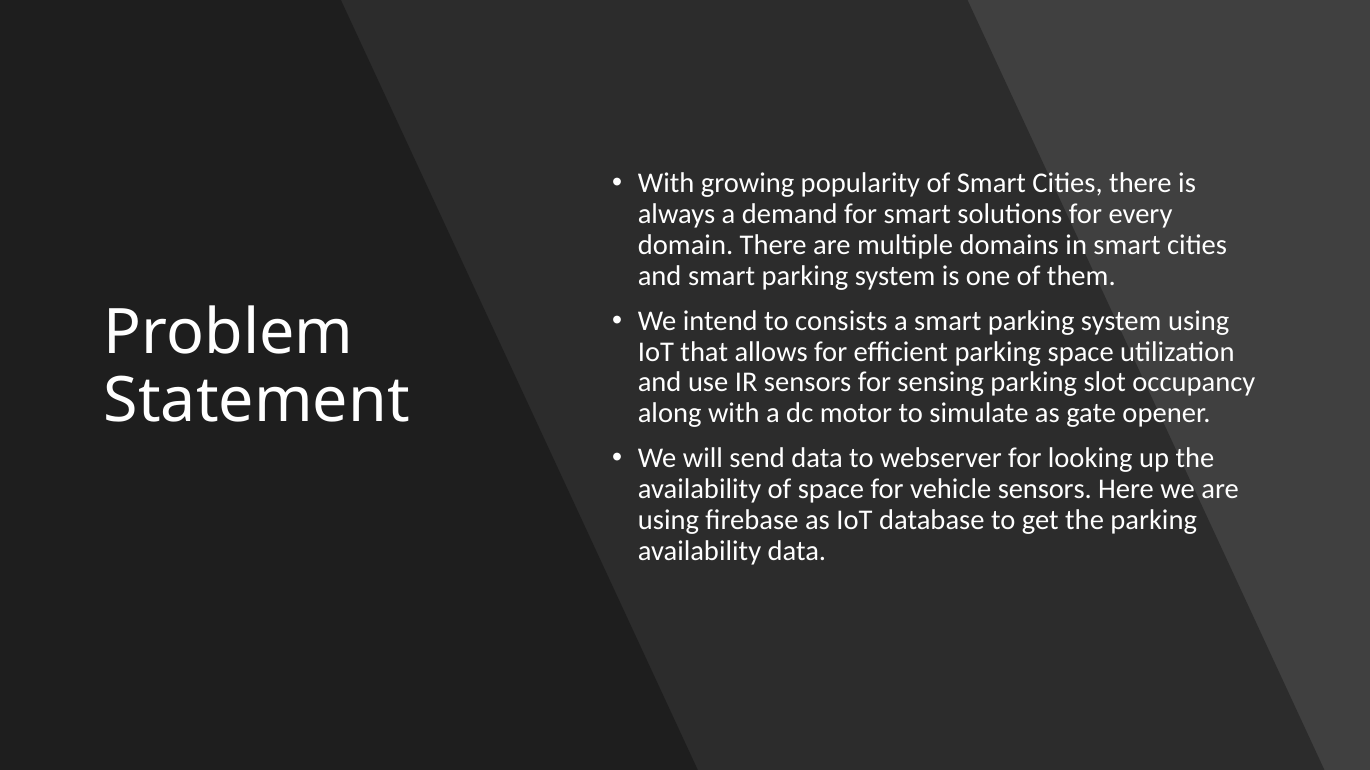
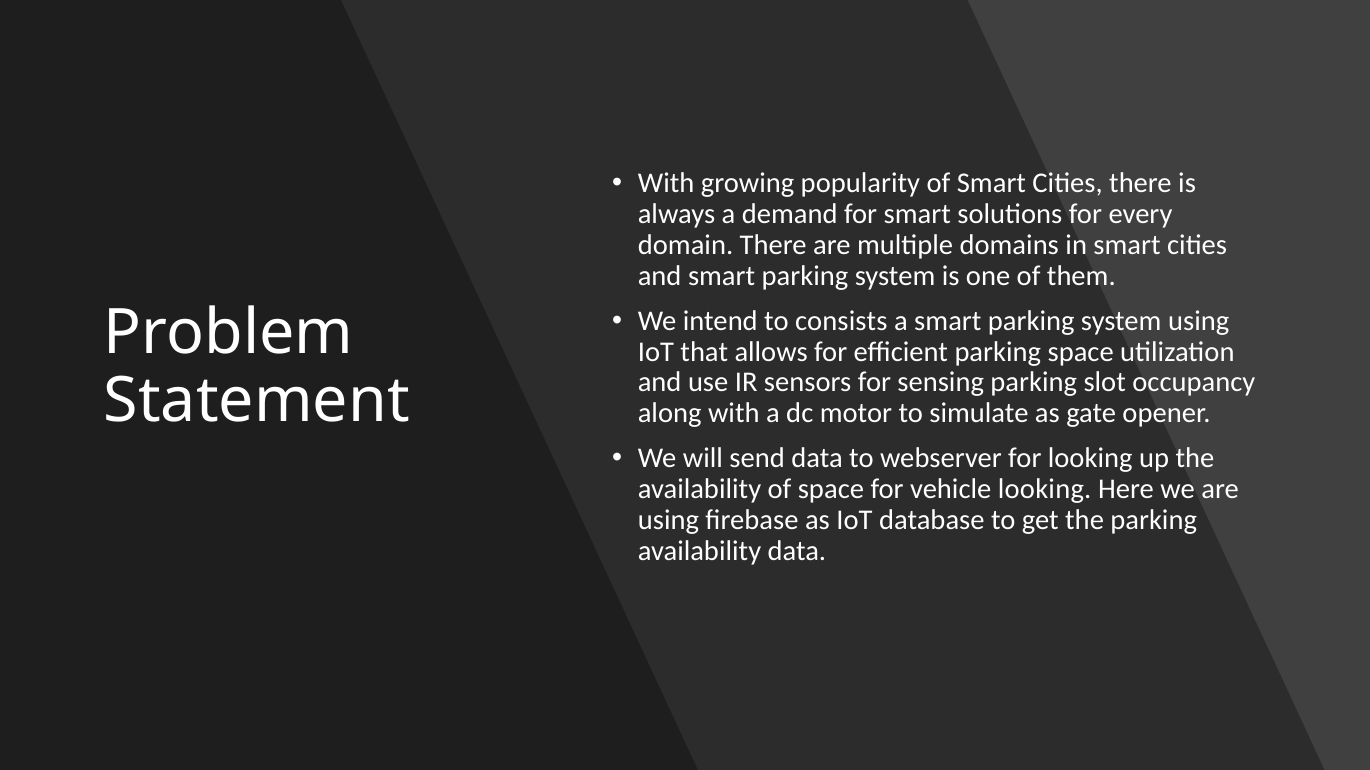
vehicle sensors: sensors -> looking
